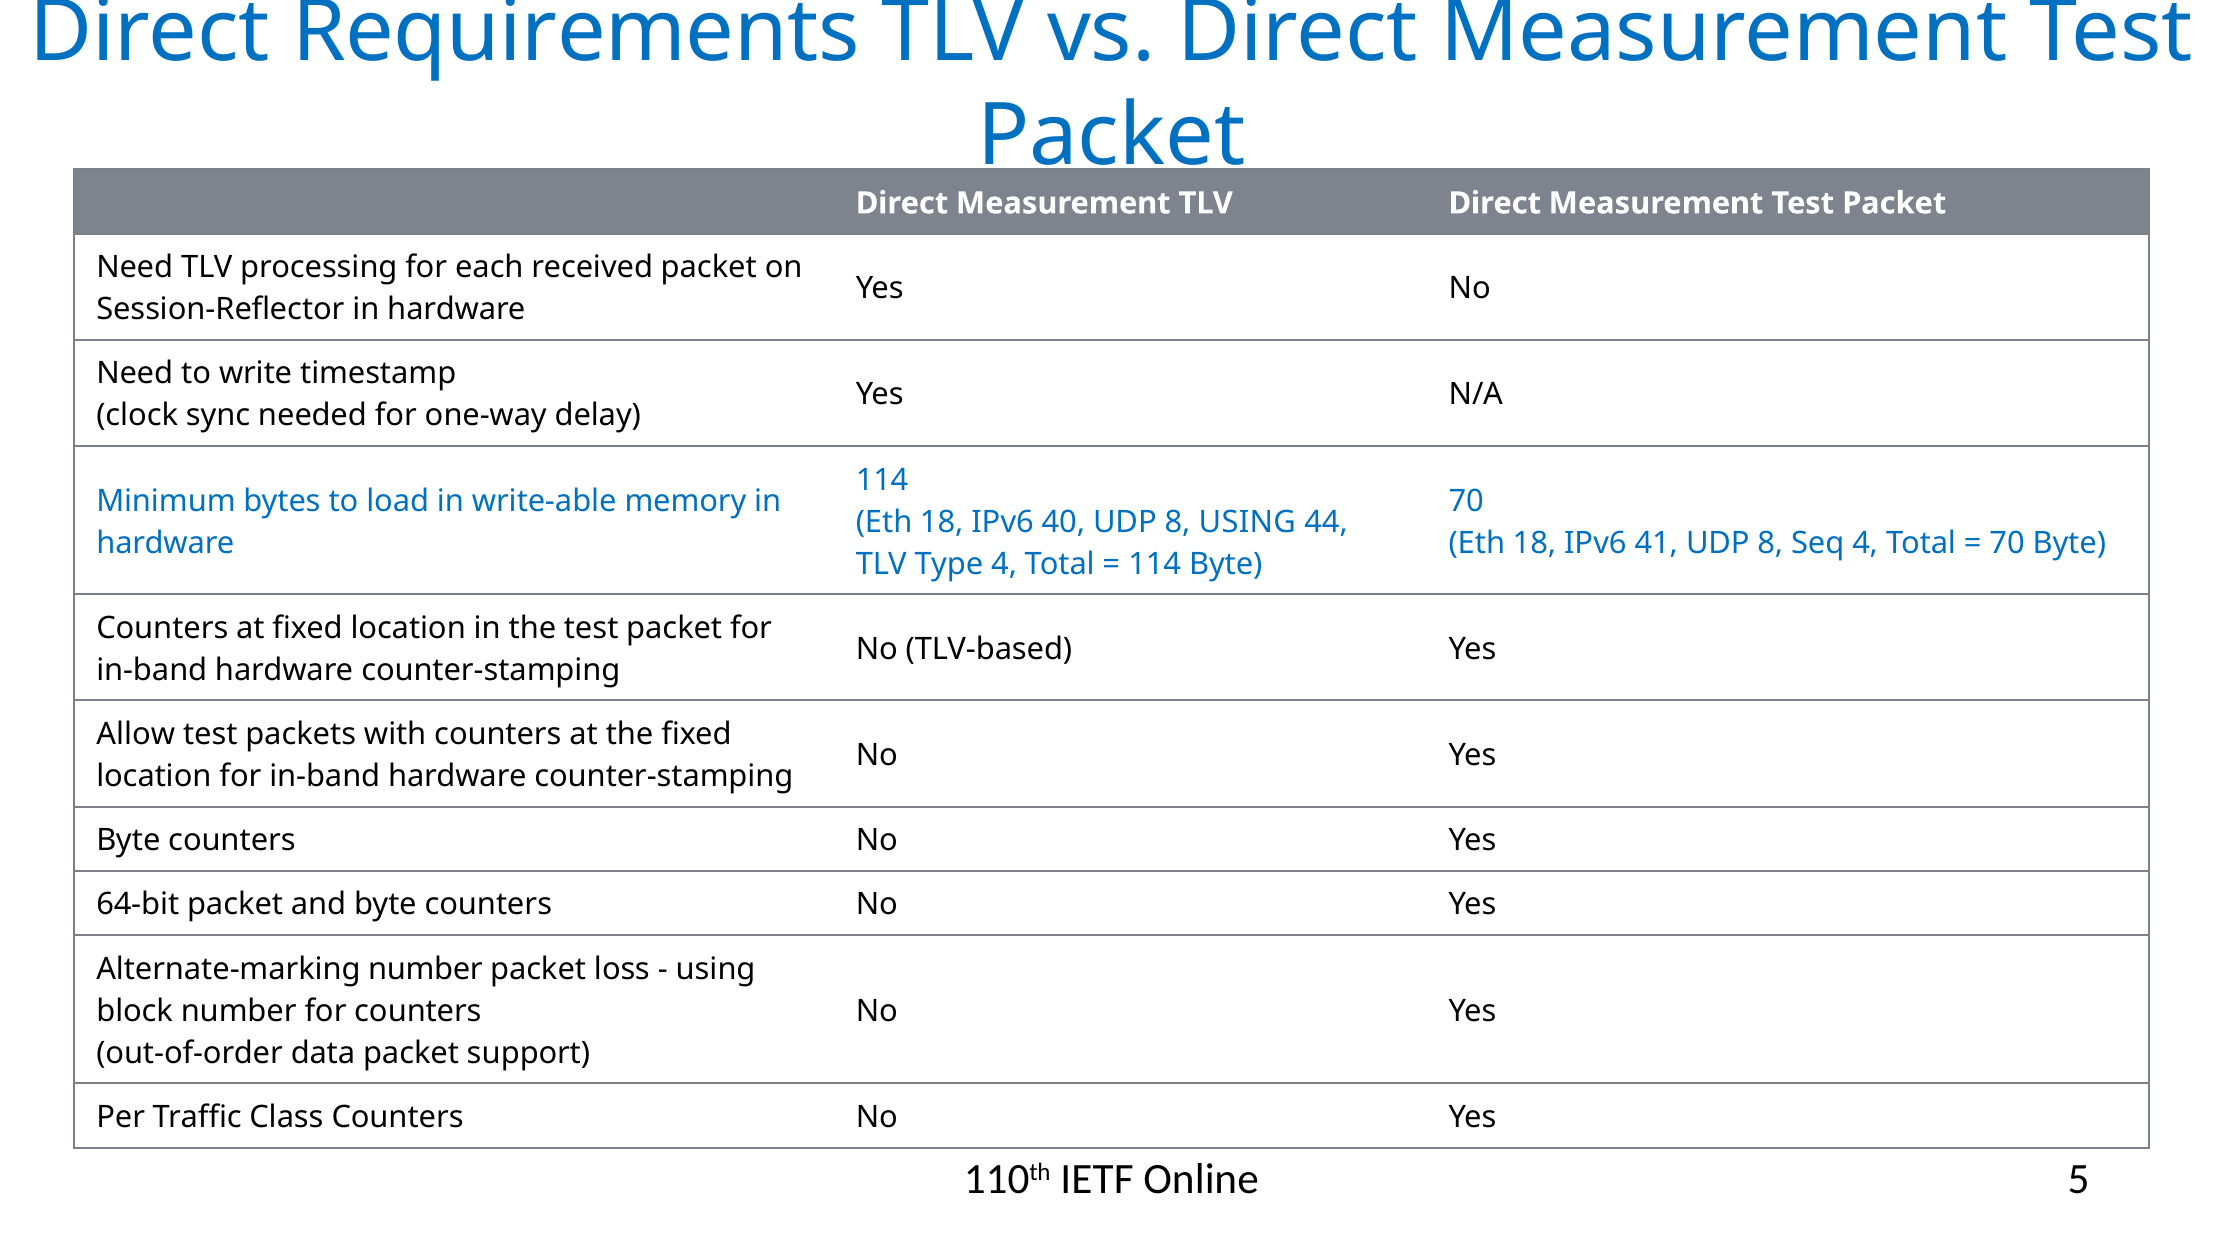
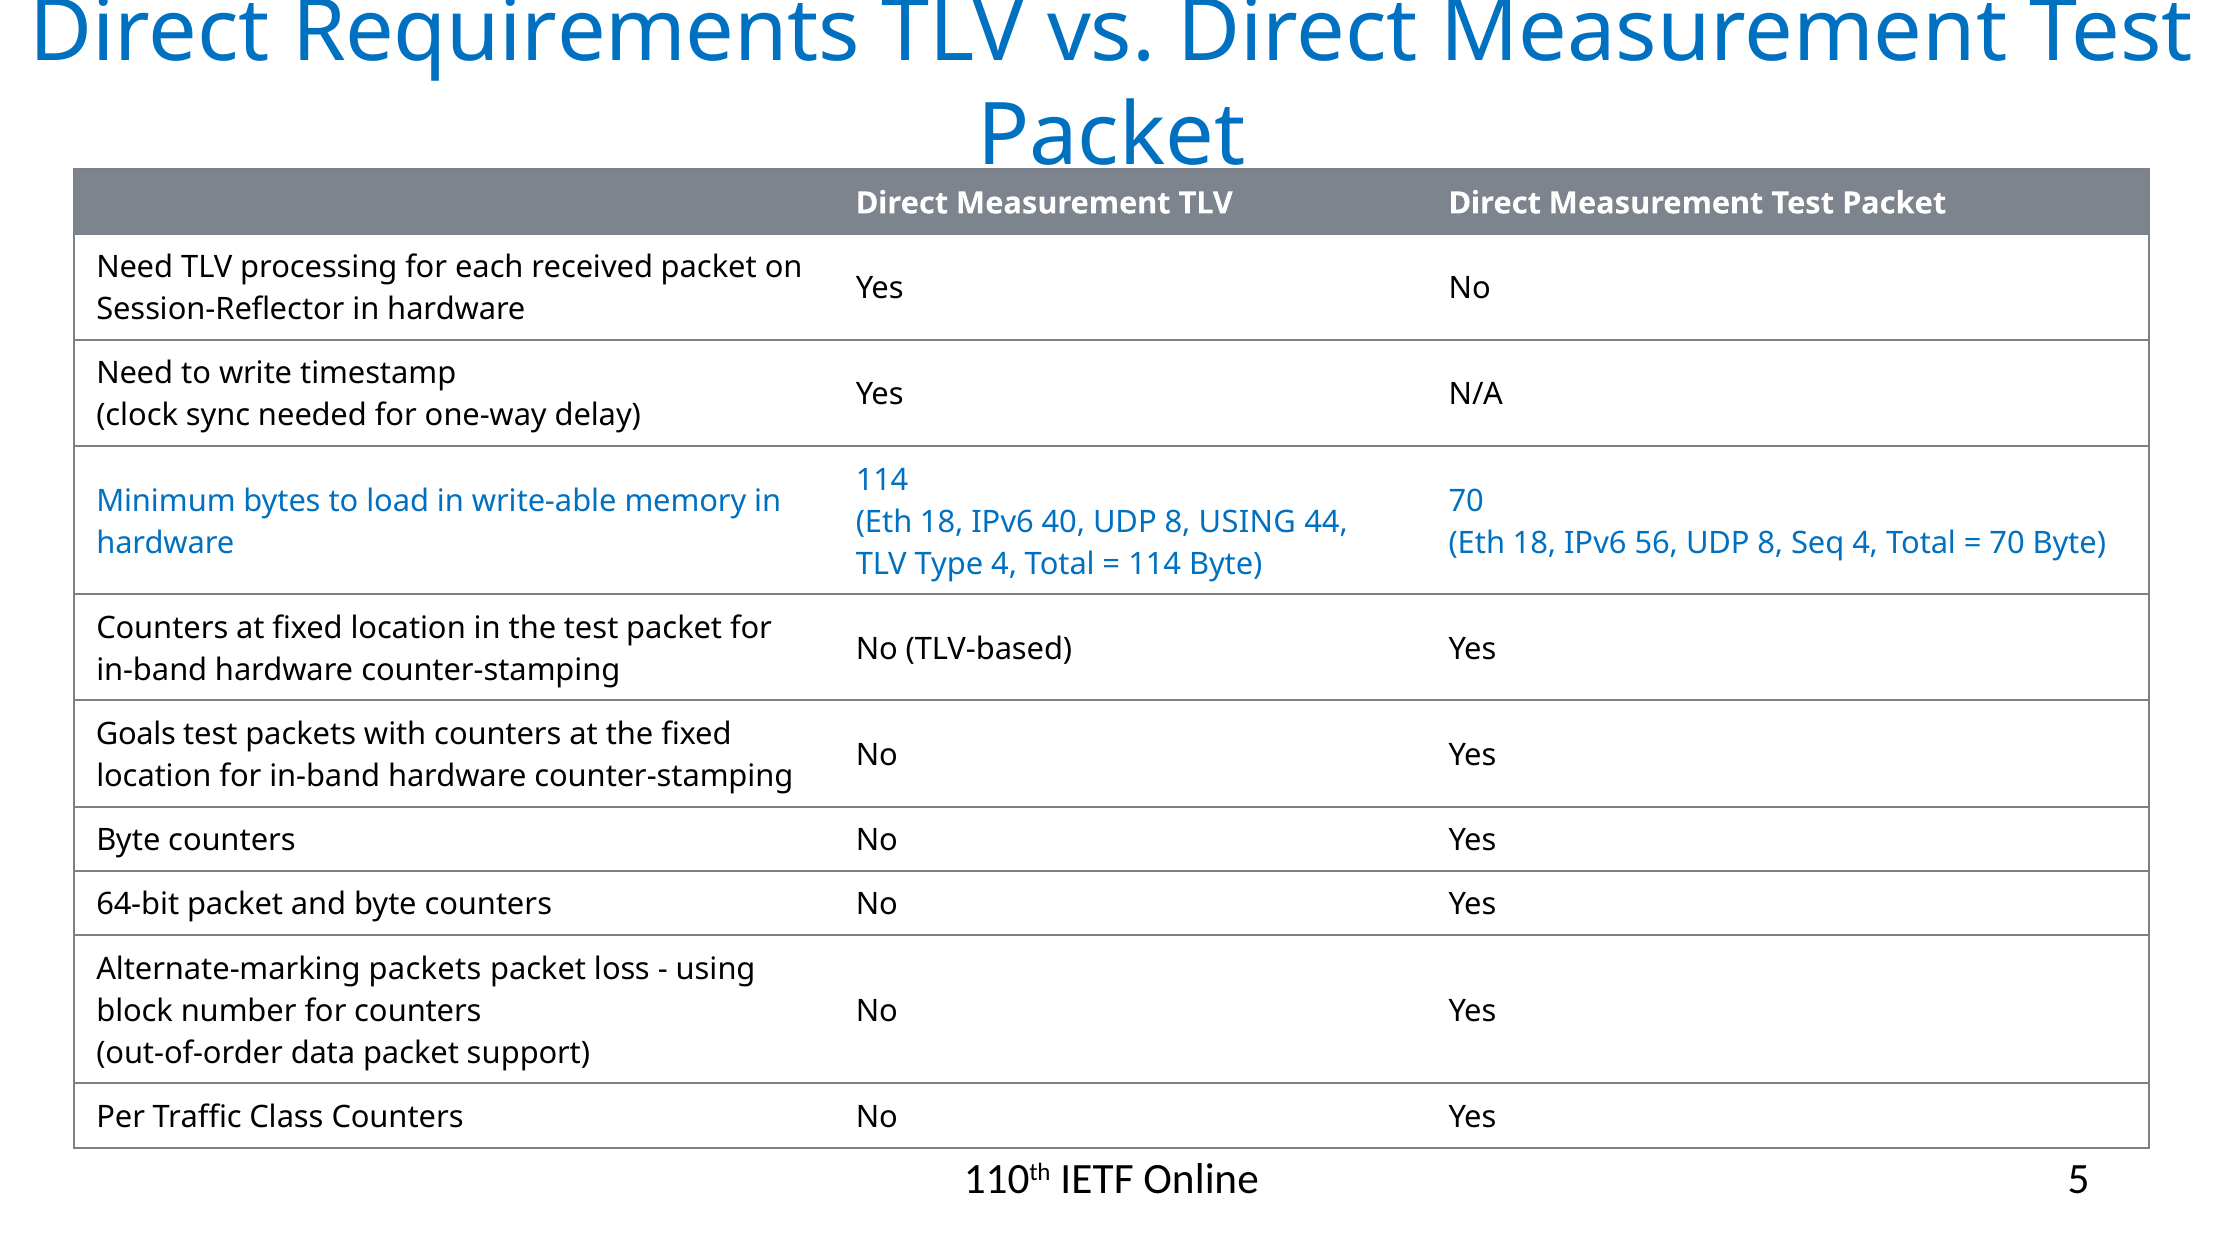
41: 41 -> 56
Allow: Allow -> Goals
Alternate-marking number: number -> packets
